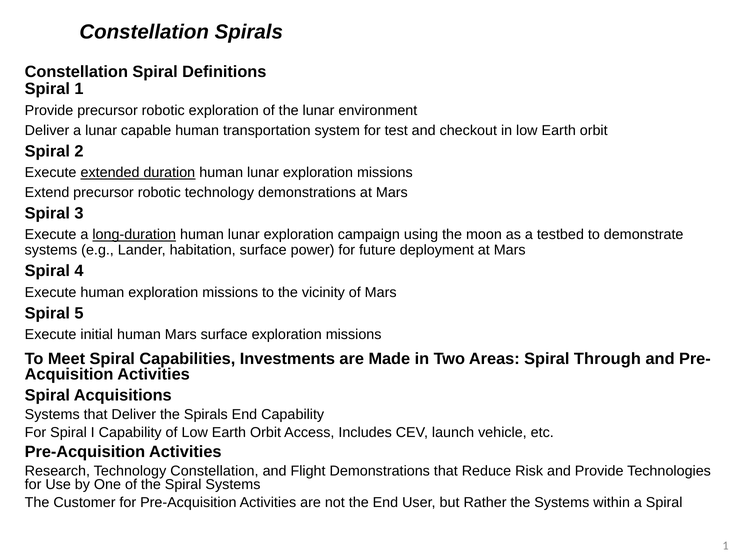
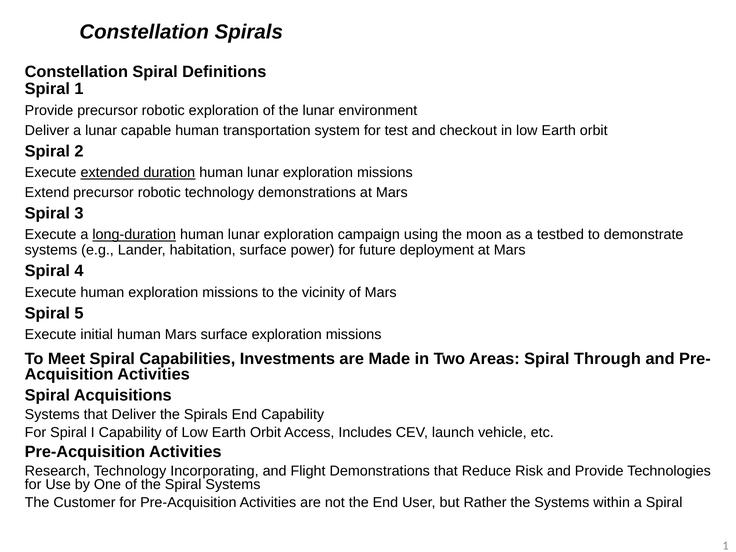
Technology Constellation: Constellation -> Incorporating
